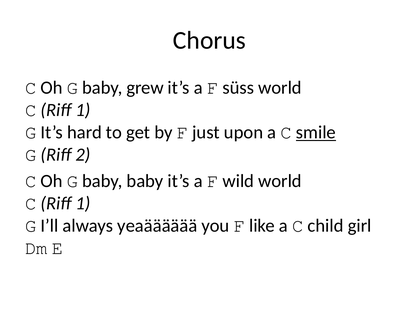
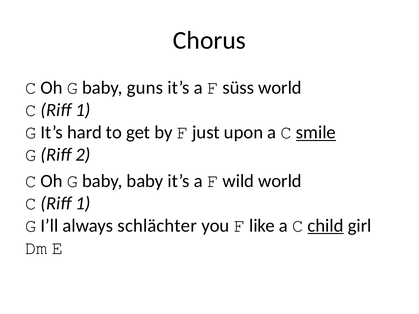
grew: grew -> guns
yeaääääää: yeaääääää -> schlächter
child underline: none -> present
